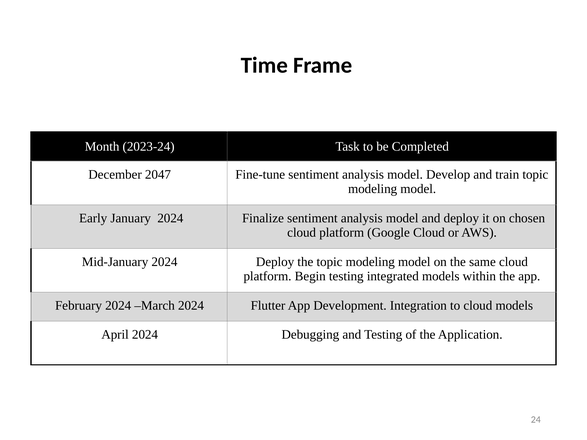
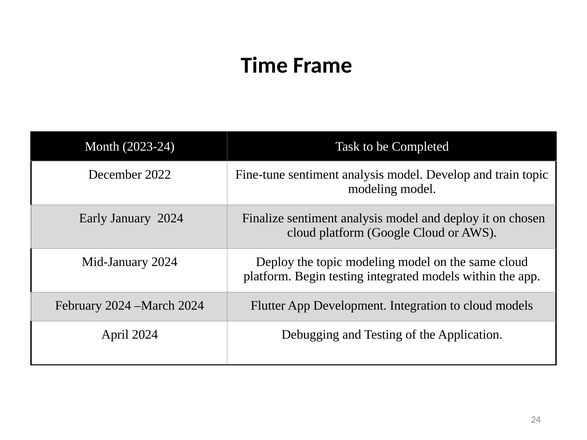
2047: 2047 -> 2022
